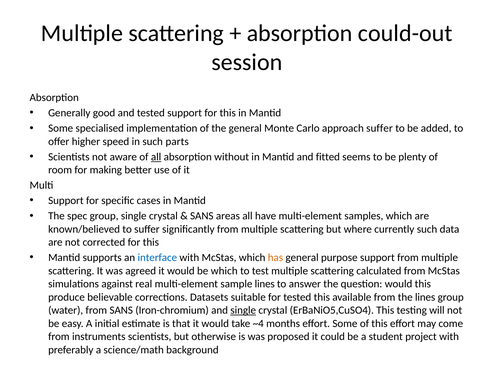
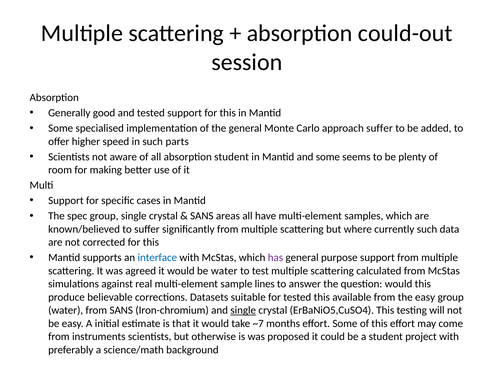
all at (156, 157) underline: present -> none
absorption without: without -> student
and fitted: fitted -> some
has colour: orange -> purple
be which: which -> water
the lines: lines -> easy
~4: ~4 -> ~7
